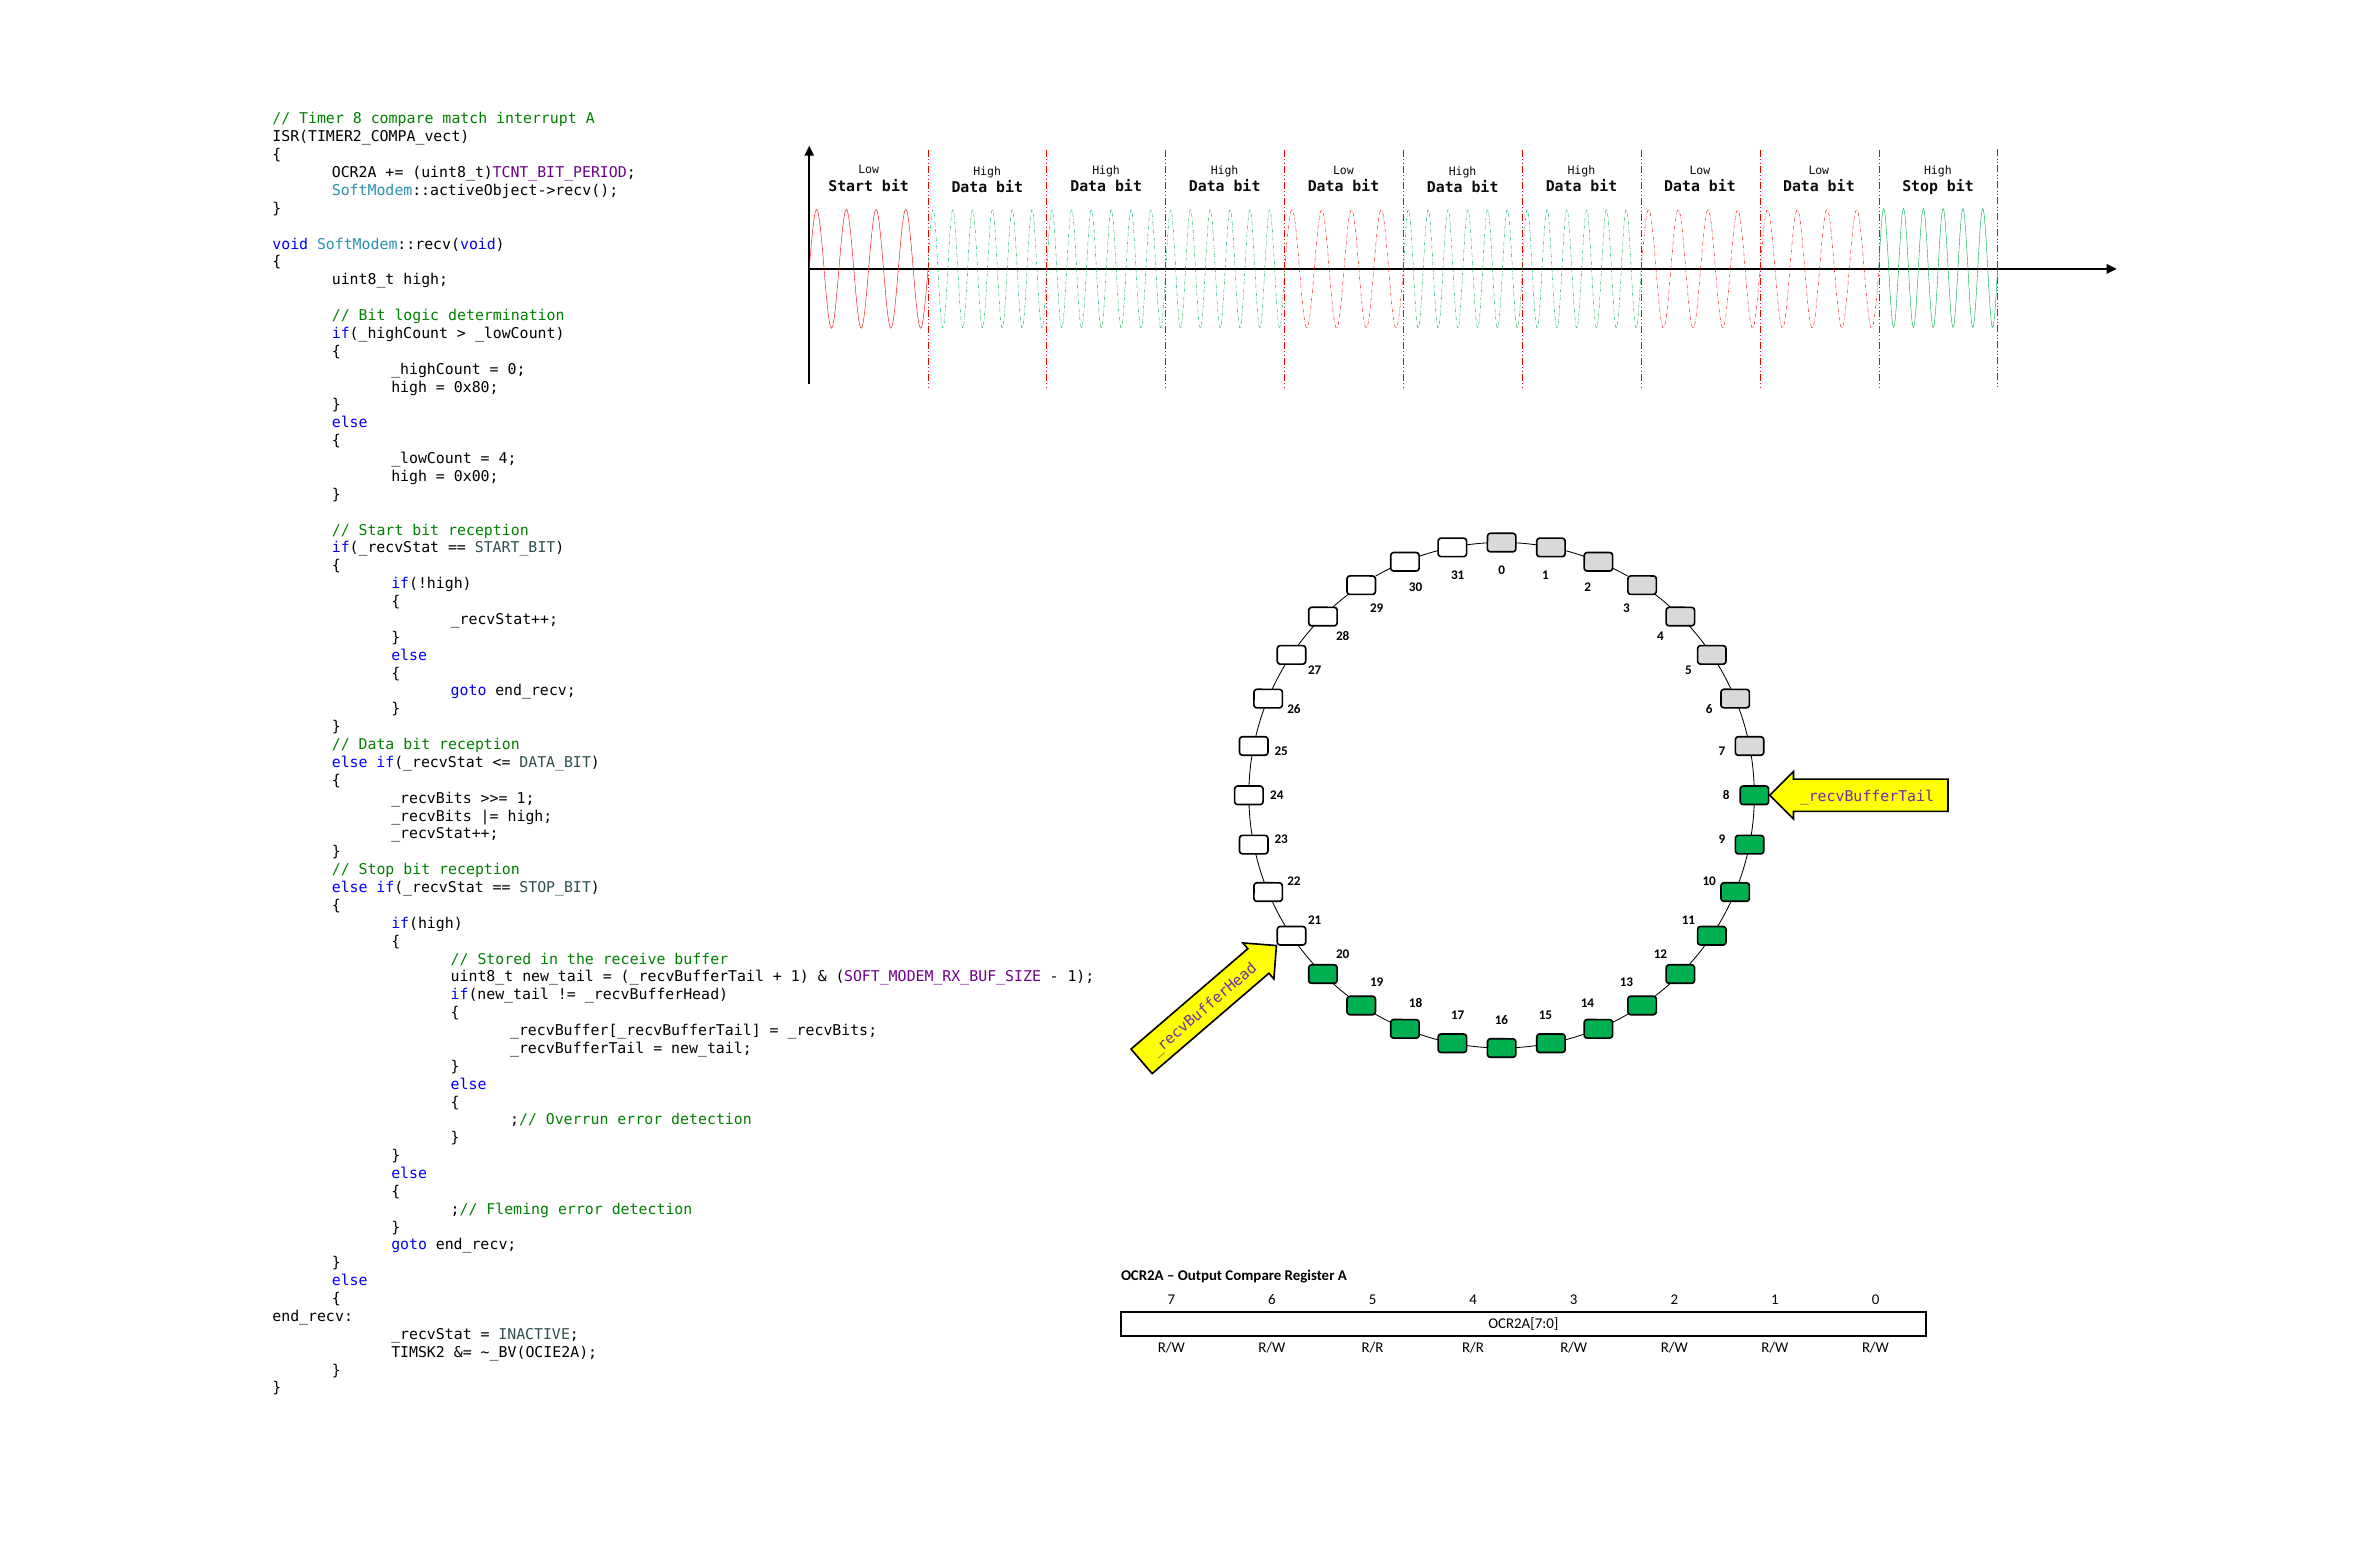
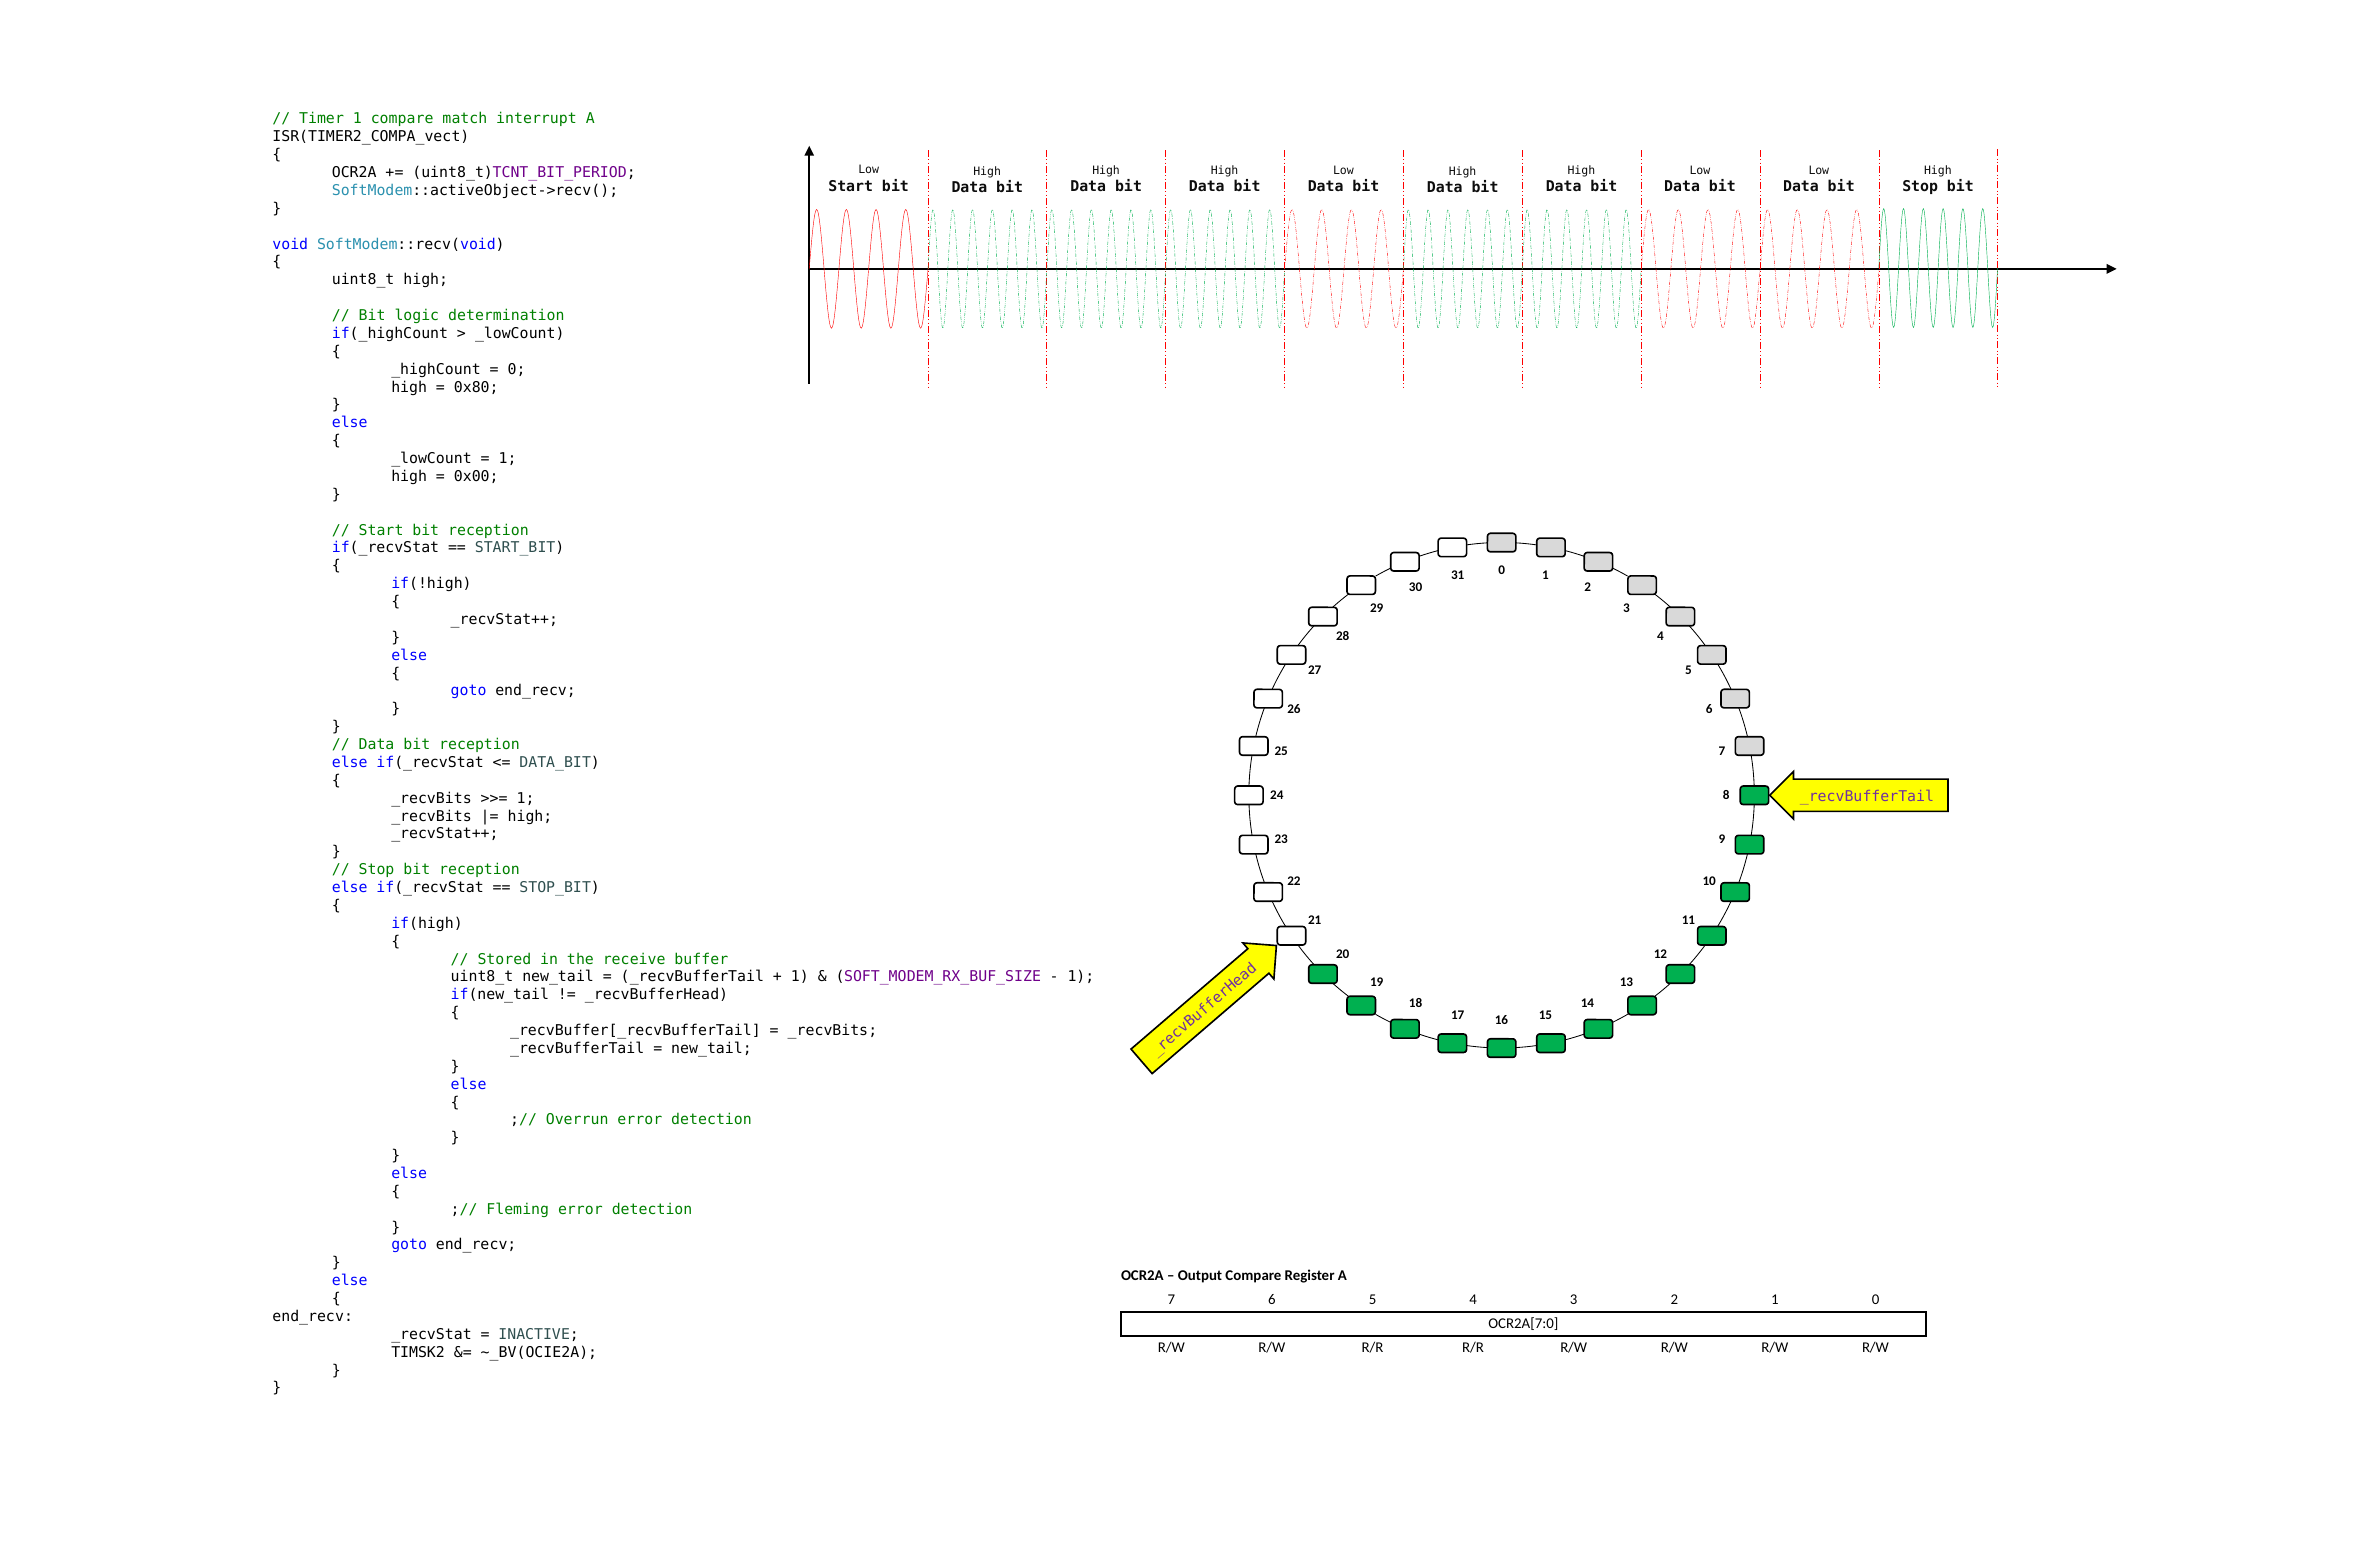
Timer 8: 8 -> 1
4 at (508, 459): 4 -> 1
